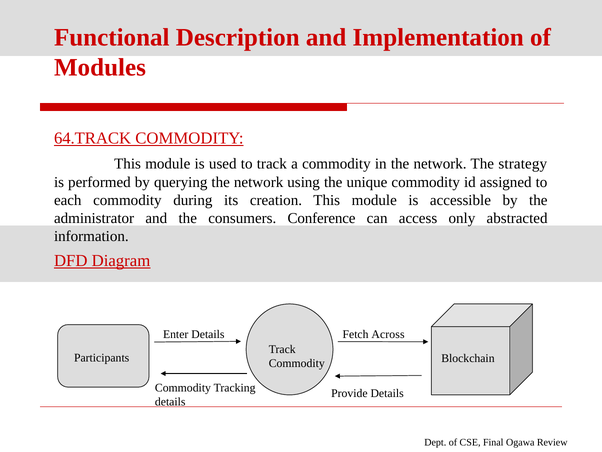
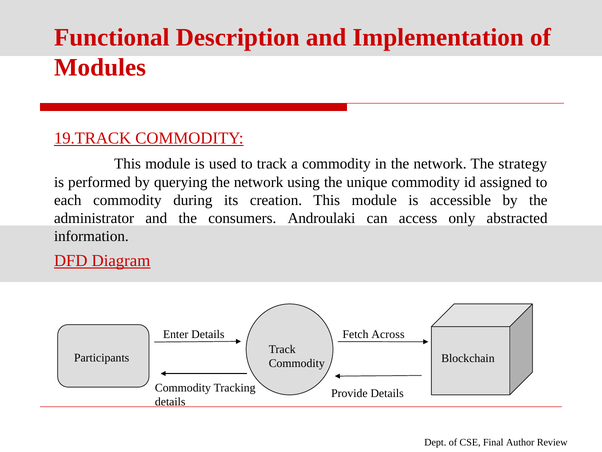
64.TRACK: 64.TRACK -> 19.TRACK
Conference: Conference -> Androulaki
Ogawa: Ogawa -> Author
